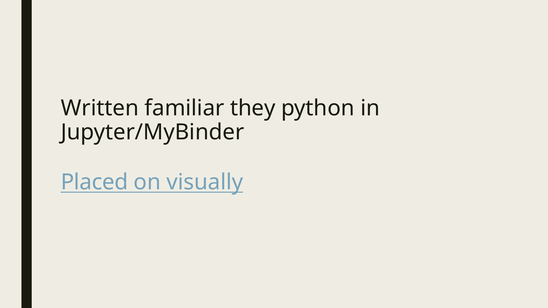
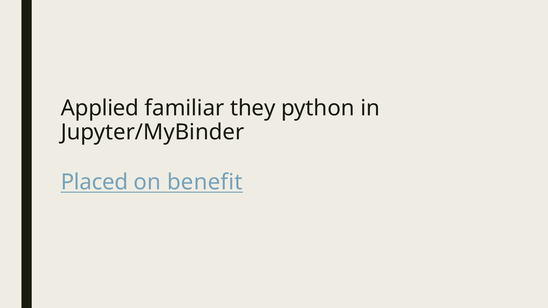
Written: Written -> Applied
visually: visually -> benefit
